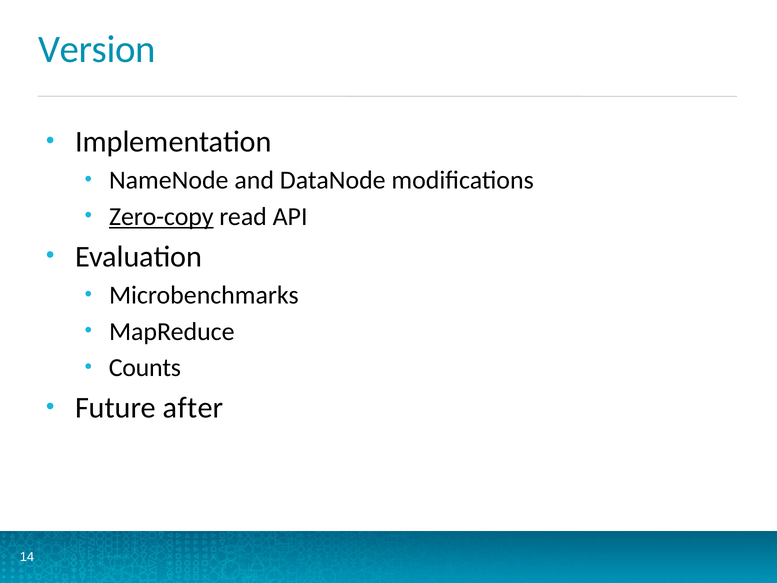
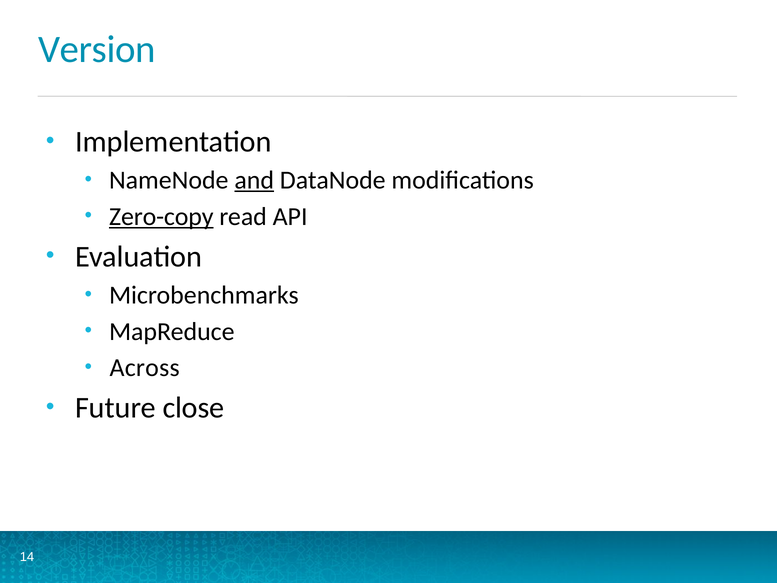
and underline: none -> present
Counts: Counts -> Across
after: after -> close
